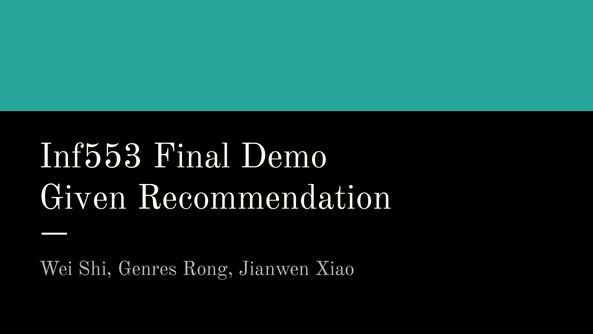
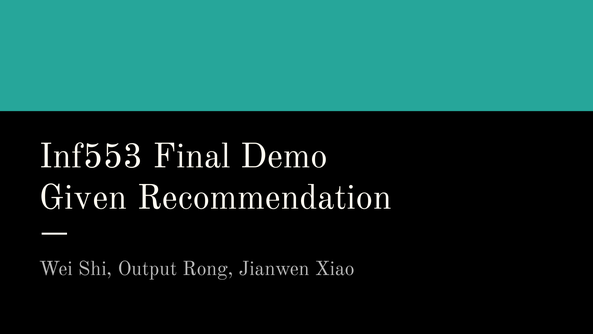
Genres: Genres -> Output
